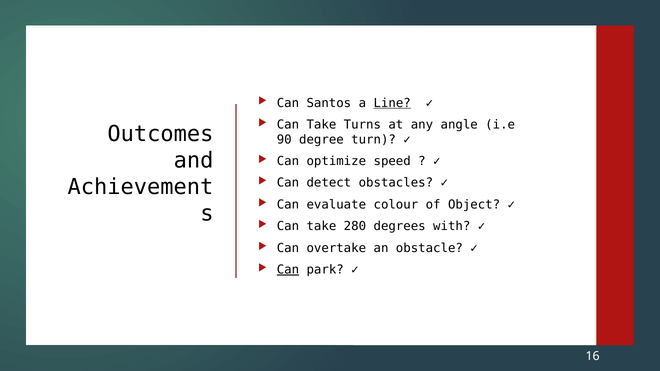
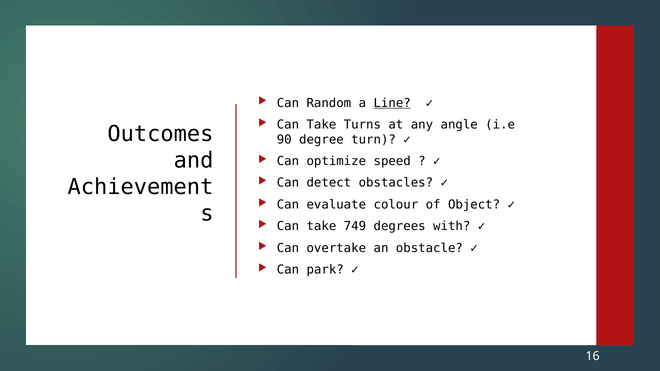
Santos: Santos -> Random
280: 280 -> 749
Can at (288, 270) underline: present -> none
